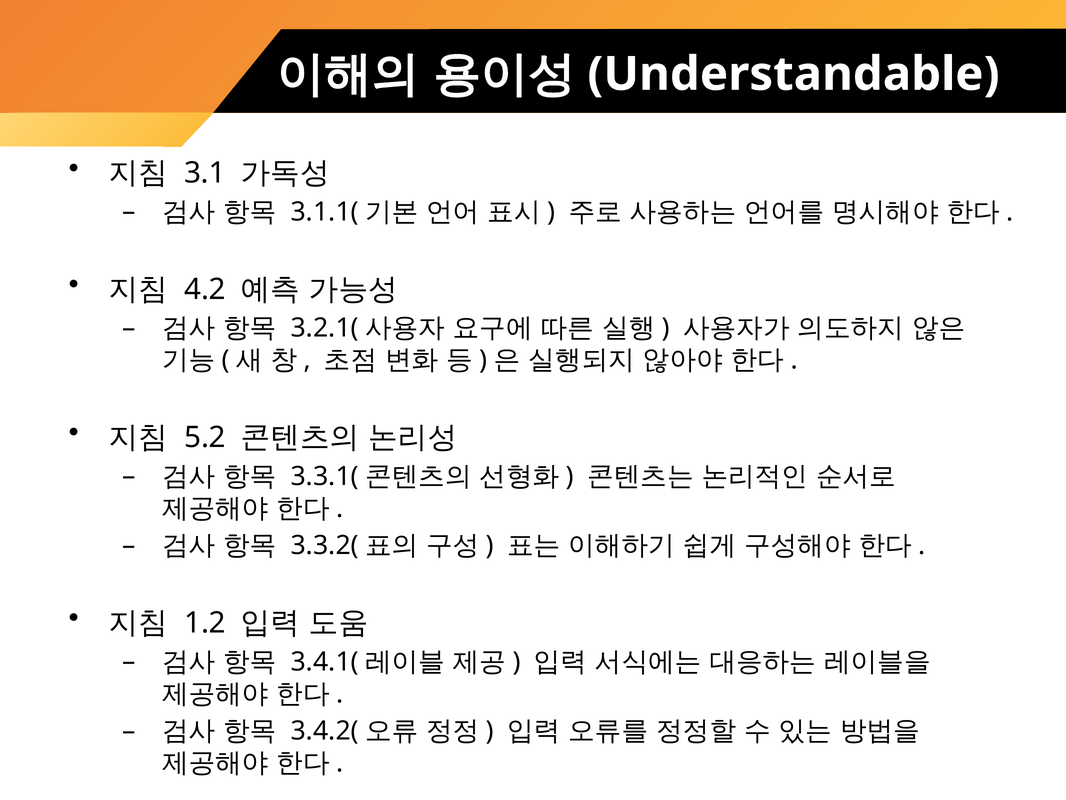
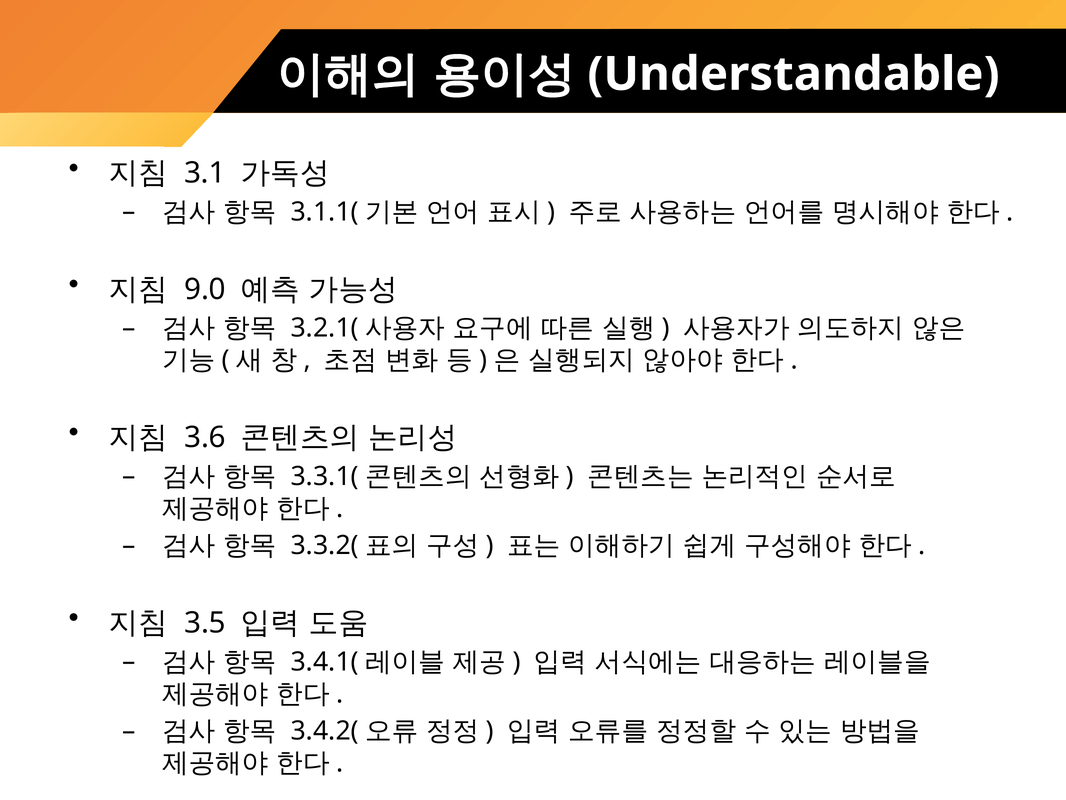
4.2: 4.2 -> 9.0
5.2: 5.2 -> 3.6
1.2: 1.2 -> 3.5
